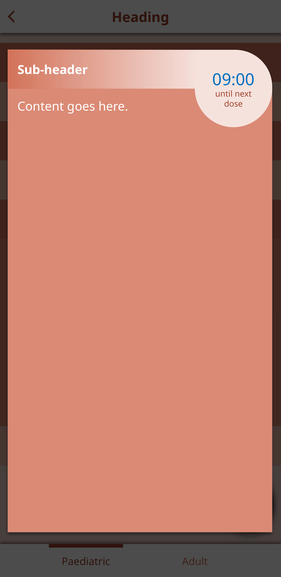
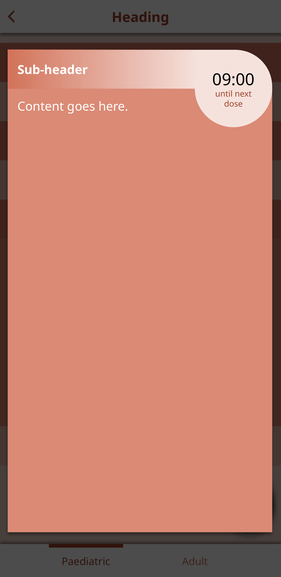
09:00 colour: blue -> black
